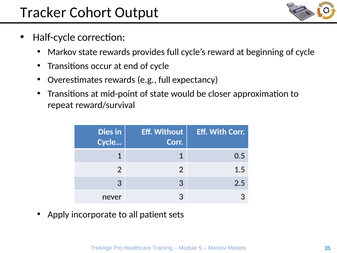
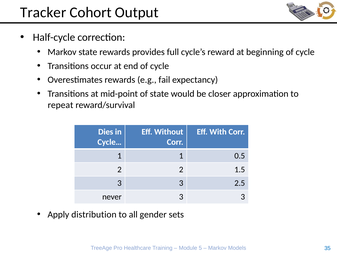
e.g full: full -> fail
incorporate: incorporate -> distribution
patient: patient -> gender
